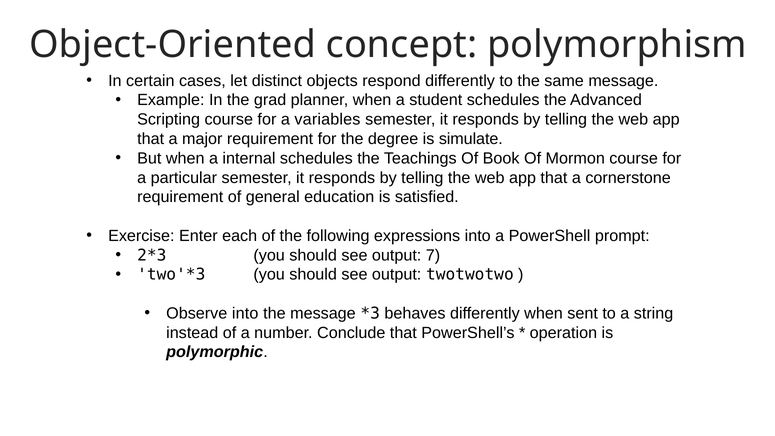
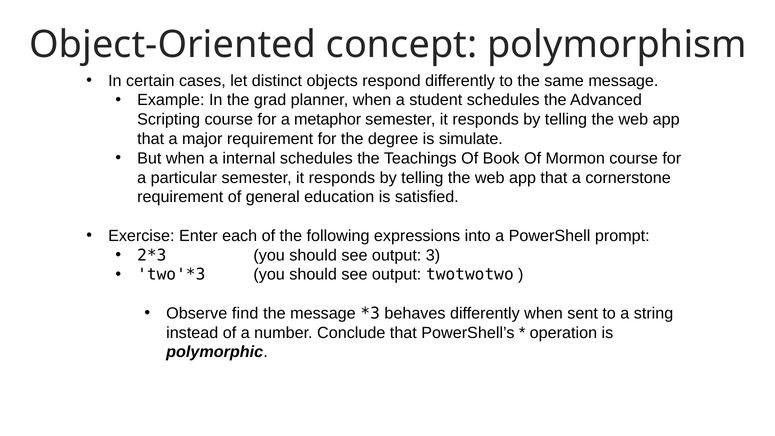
variables: variables -> metaphor
7: 7 -> 3
Observe into: into -> find
